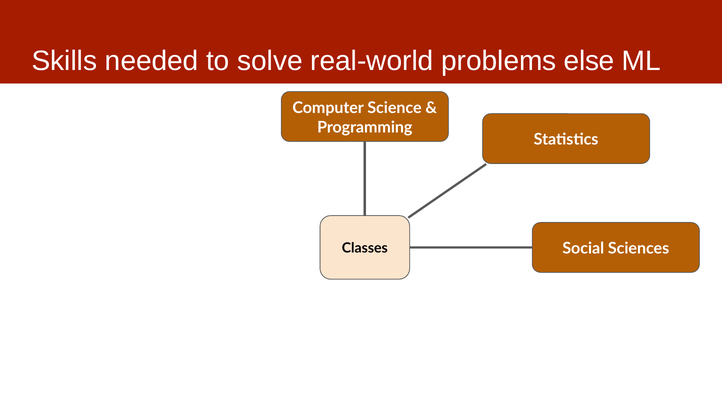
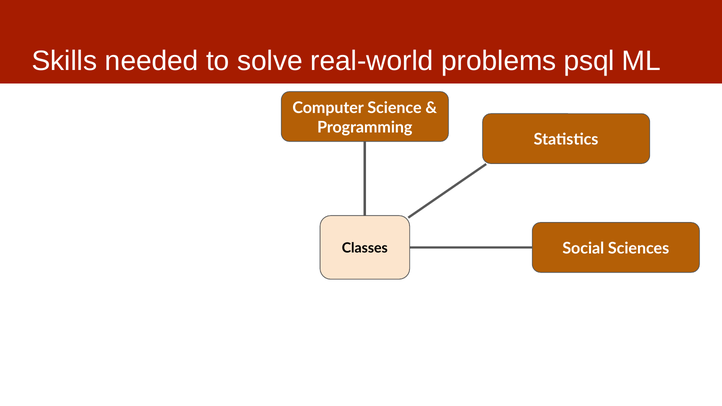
else: else -> psql
